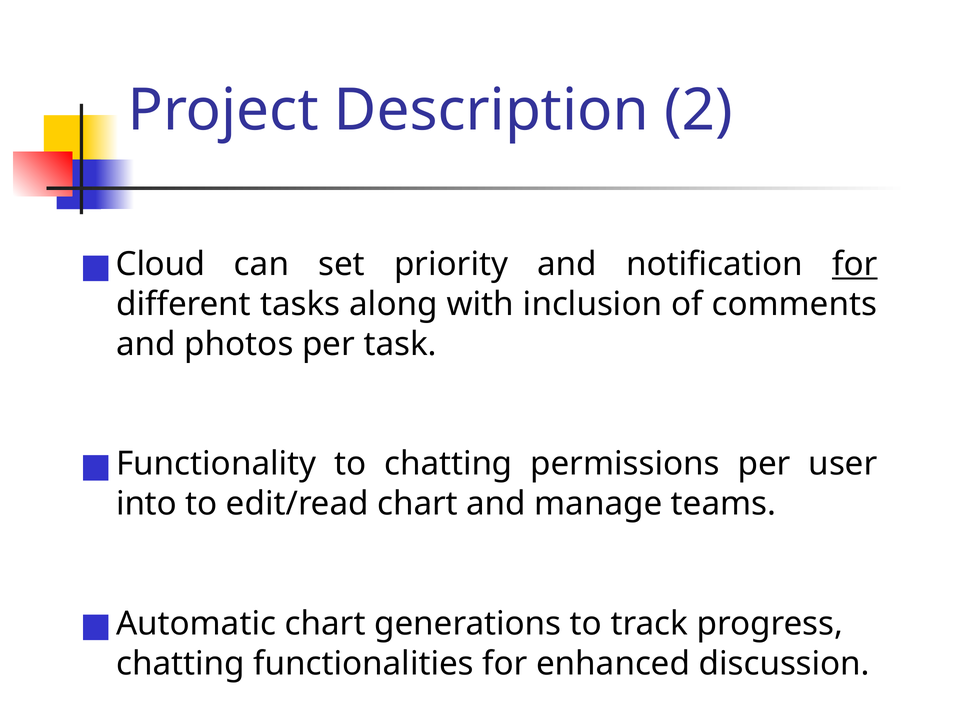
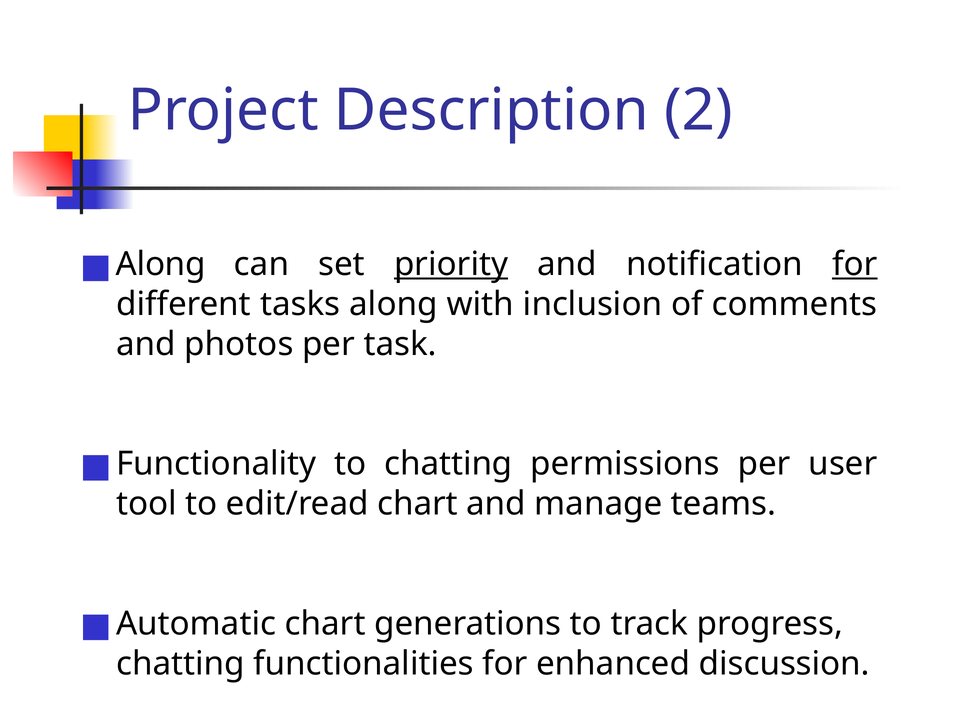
Cloud at (161, 264): Cloud -> Along
priority underline: none -> present
into: into -> tool
